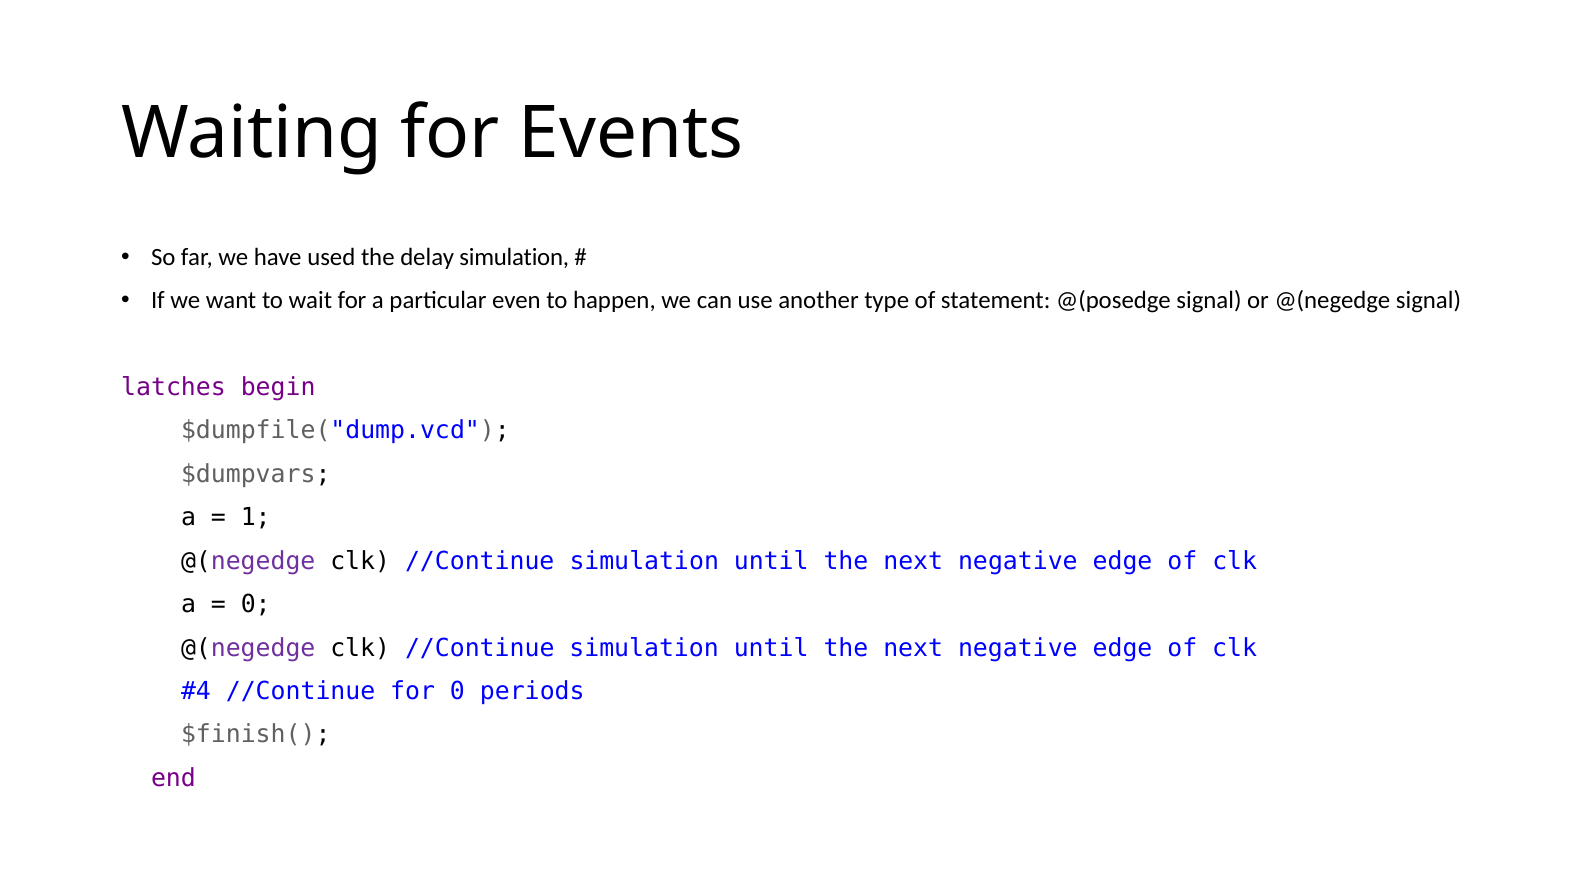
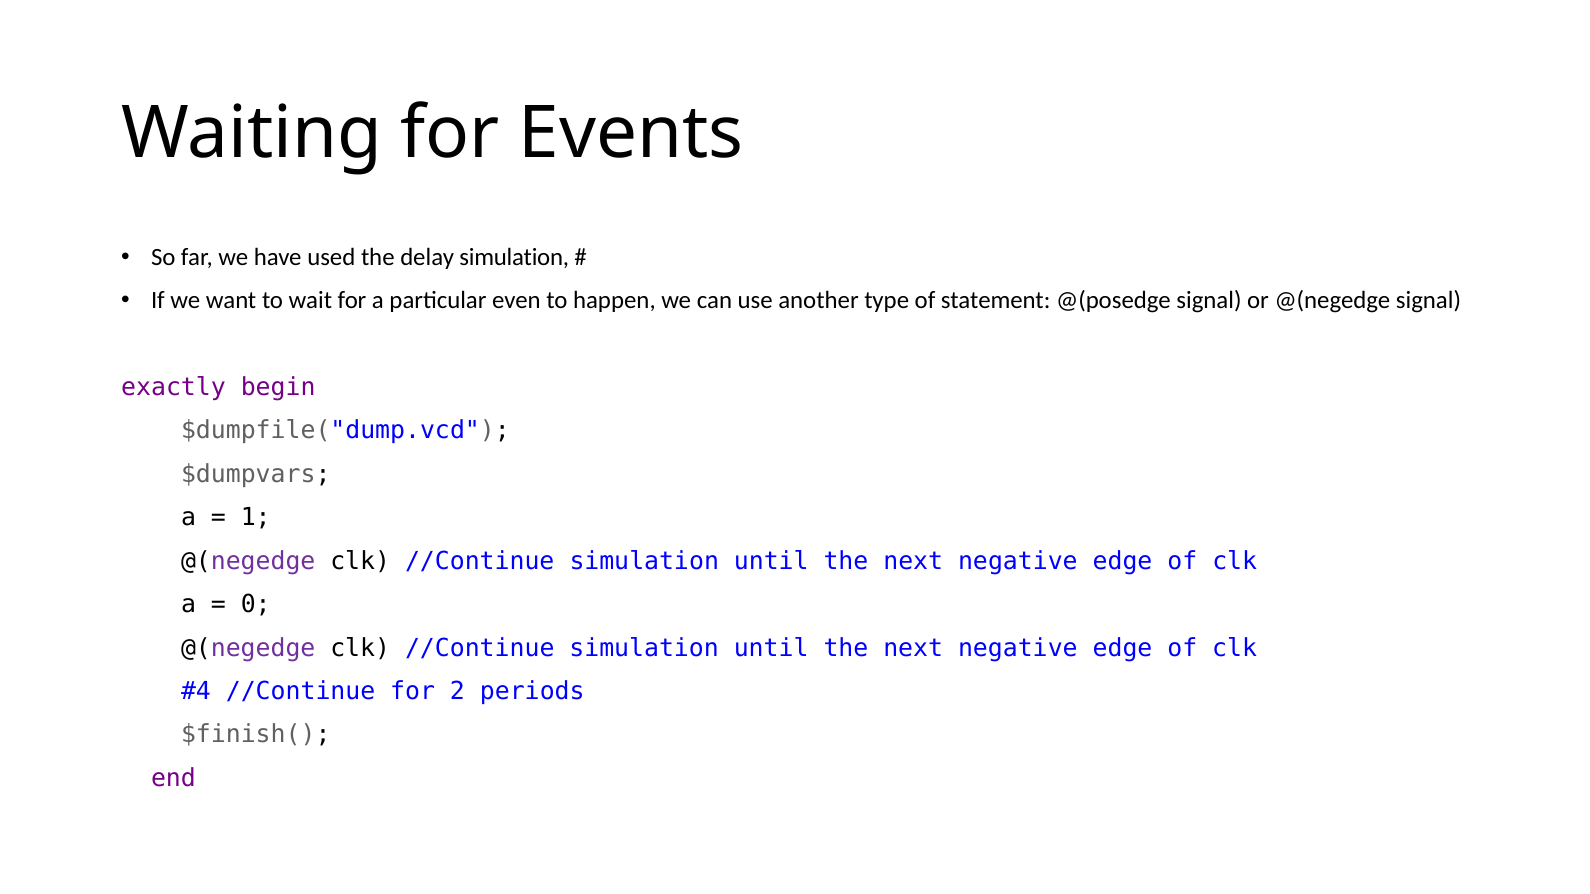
latches: latches -> exactly
for 0: 0 -> 2
